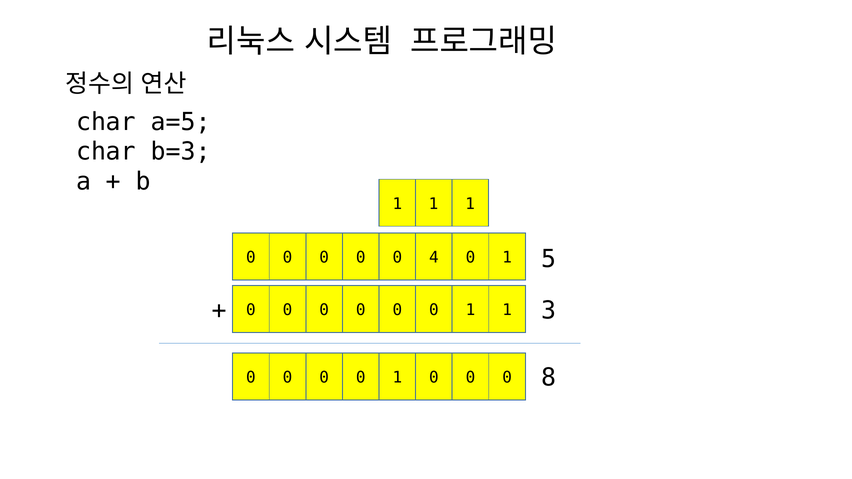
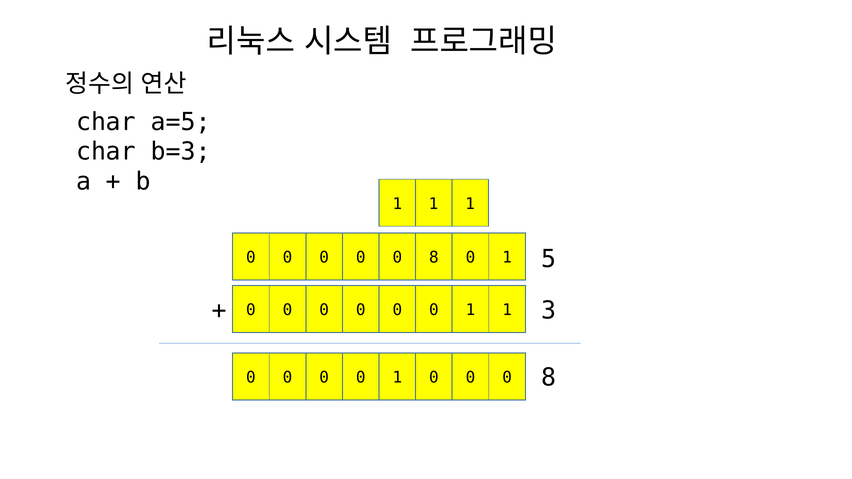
0 4: 4 -> 8
